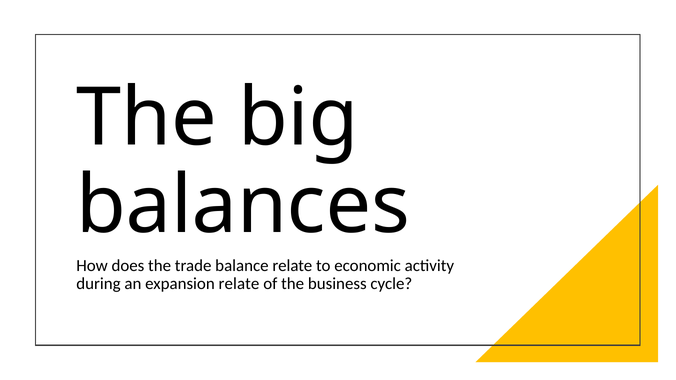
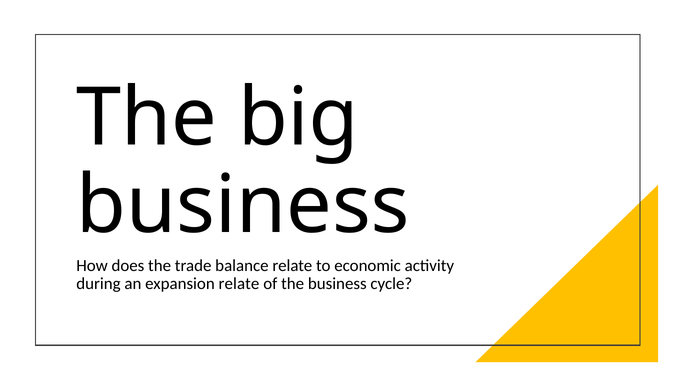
balances at (243, 206): balances -> business
